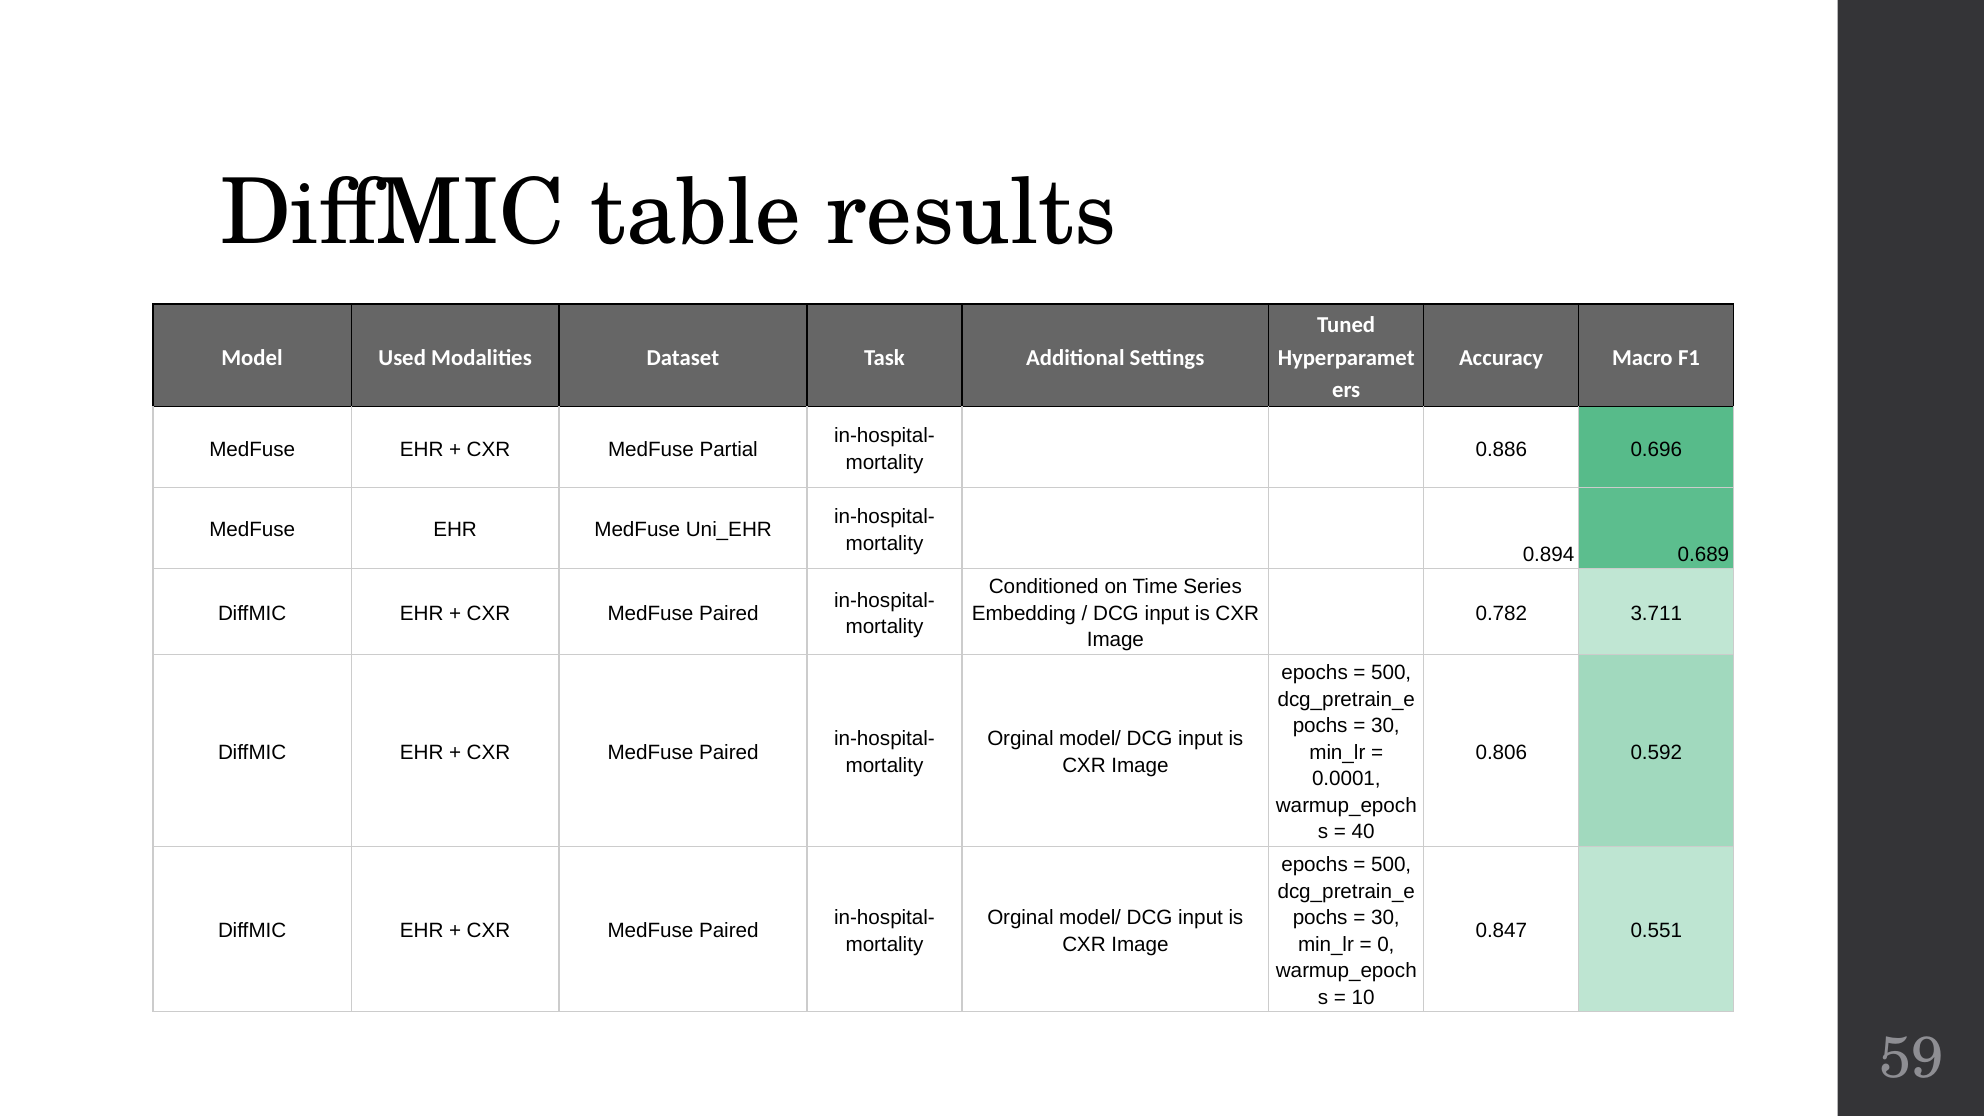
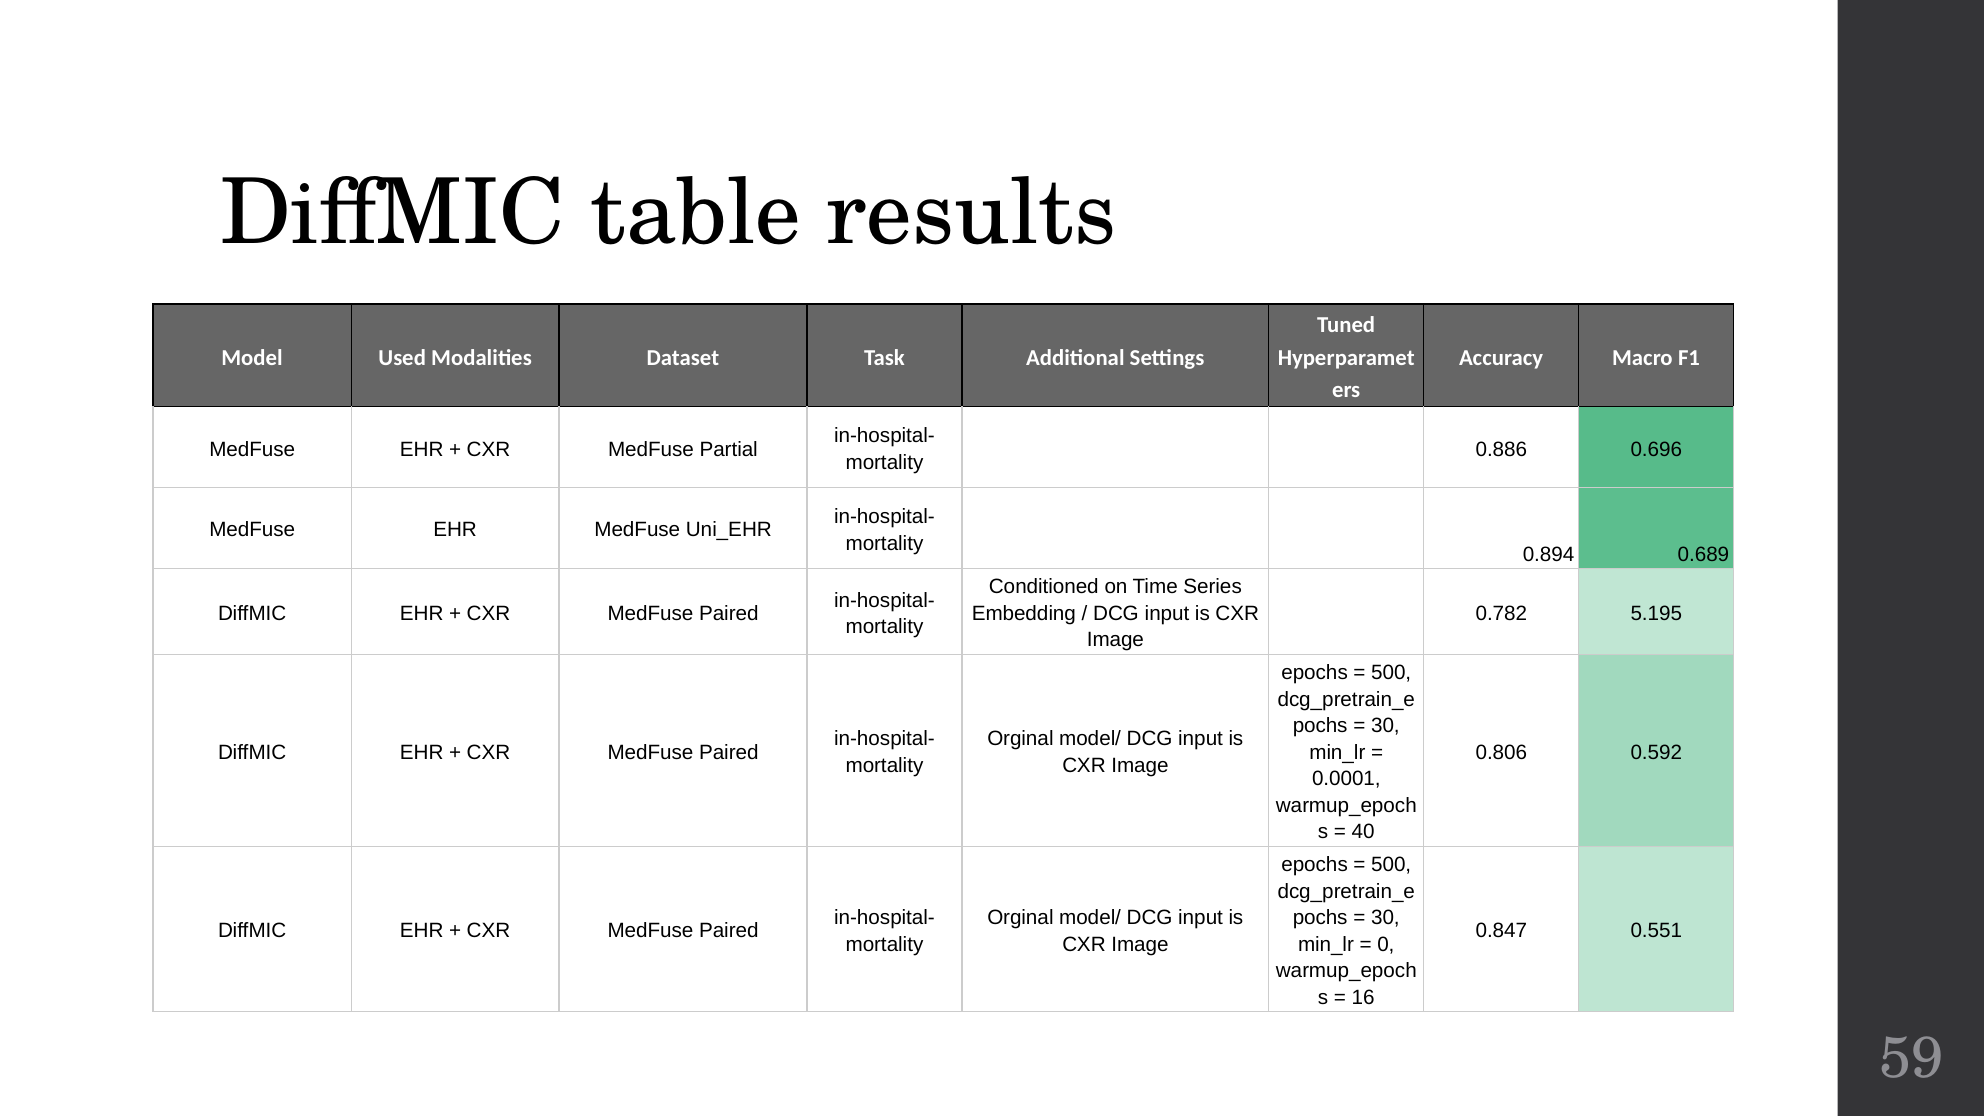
3.711: 3.711 -> 5.195
10: 10 -> 16
